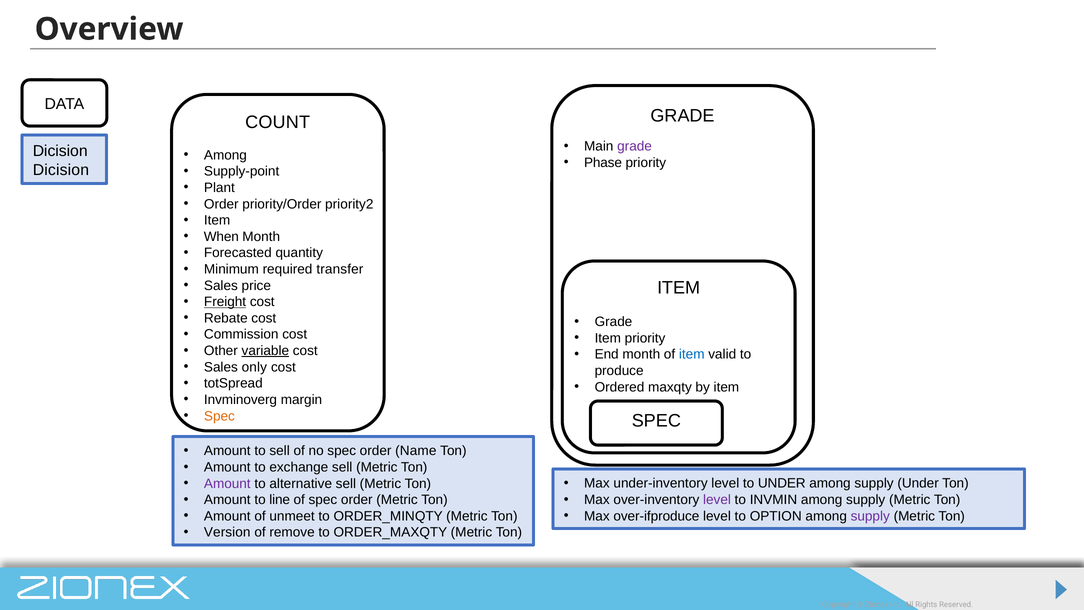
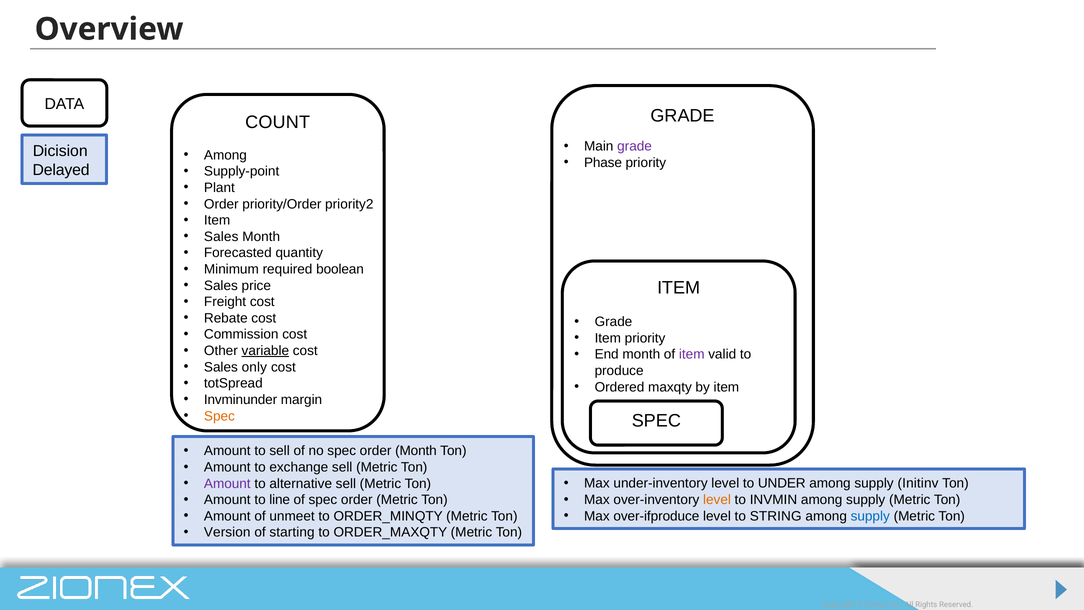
Dicision at (61, 170): Dicision -> Delayed
When at (221, 237): When -> Sales
transfer: transfer -> boolean
Freight underline: present -> none
item at (692, 354) colour: blue -> purple
Invminoverg: Invminoverg -> Invminunder
order Name: Name -> Month
supply Under: Under -> Initinv
level at (717, 500) colour: purple -> orange
OPTION: OPTION -> STRING
supply at (870, 516) colour: purple -> blue
remove: remove -> starting
